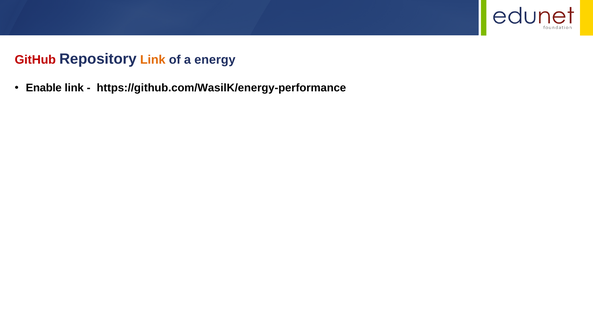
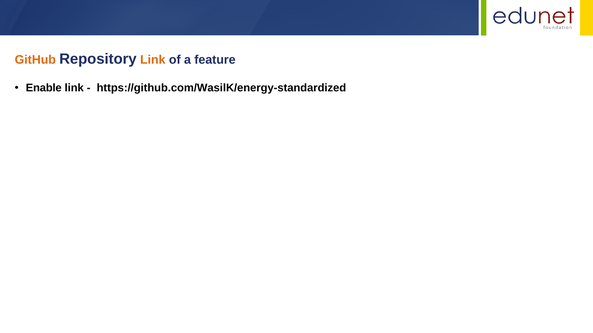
GitHub colour: red -> orange
energy: energy -> feature
https://github.com/WasilK/energy-performance: https://github.com/WasilK/energy-performance -> https://github.com/WasilK/energy-standardized
